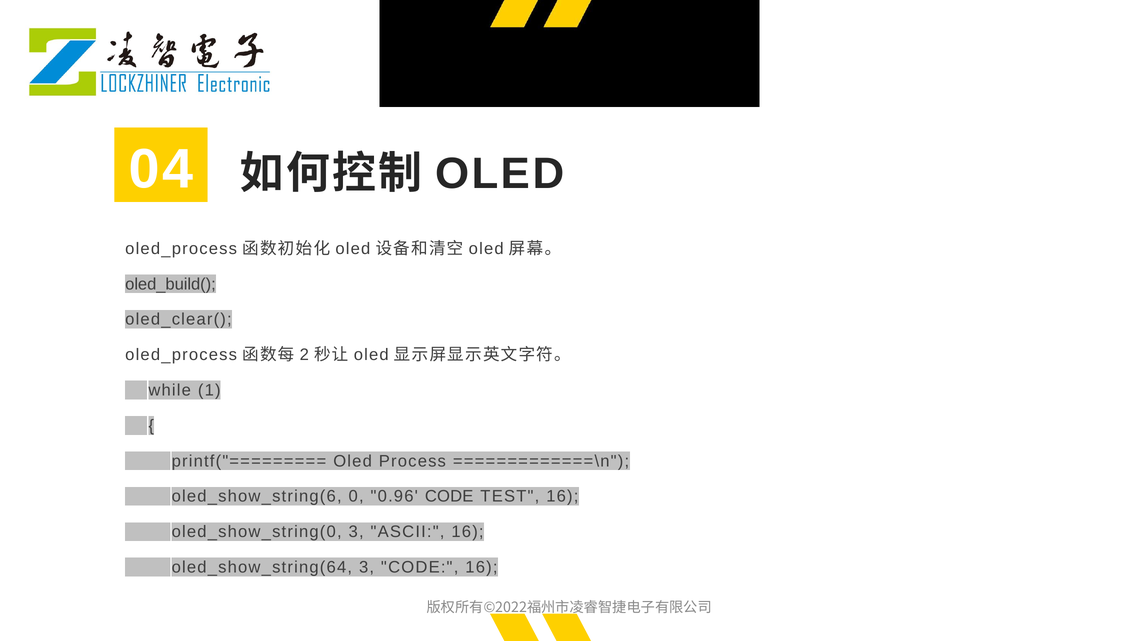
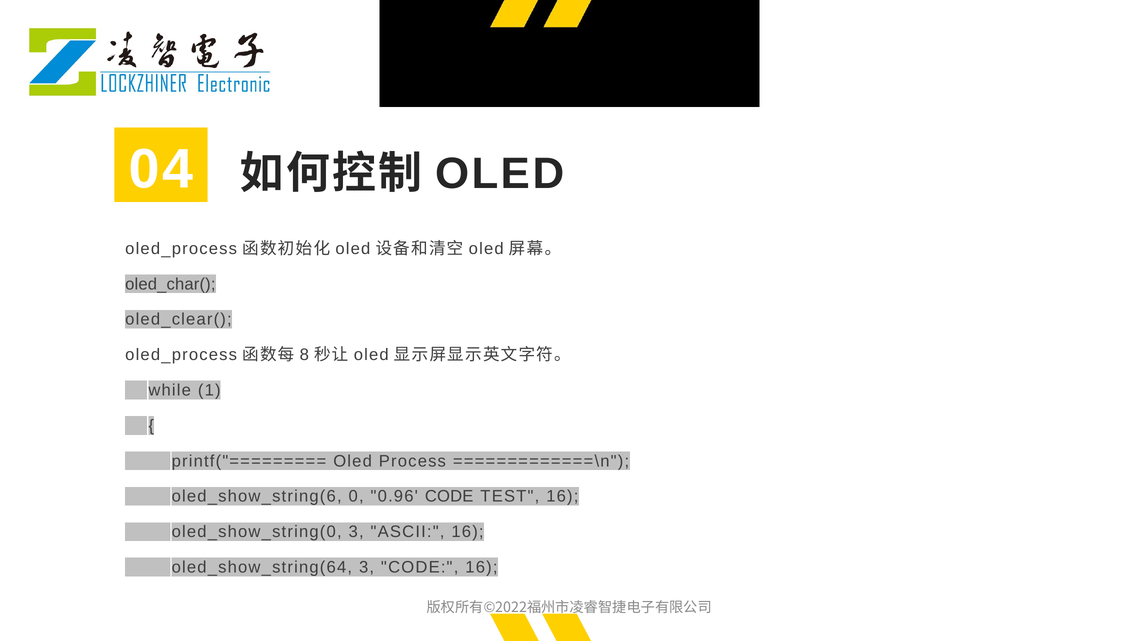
oled_build(: oled_build( -> oled_char(
2: 2 -> 8
